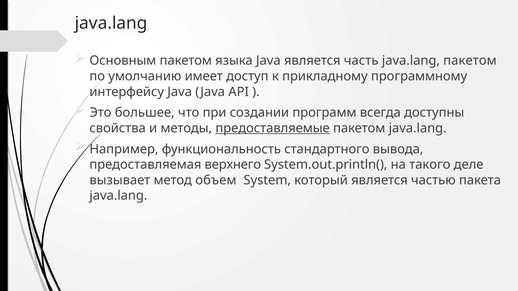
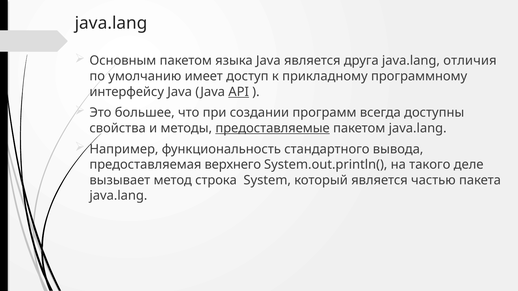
часть: часть -> друга
java.lang пакетом: пакетом -> отличия
API underline: none -> present
объем: объем -> строка
